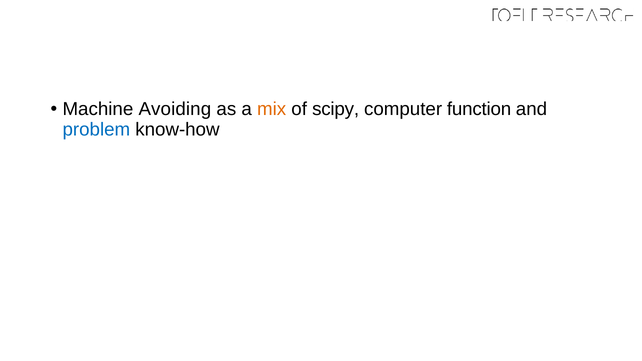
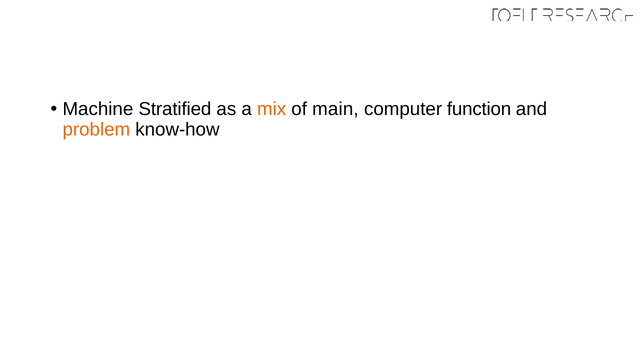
Avoiding: Avoiding -> Stratified
scipy: scipy -> main
problem colour: blue -> orange
